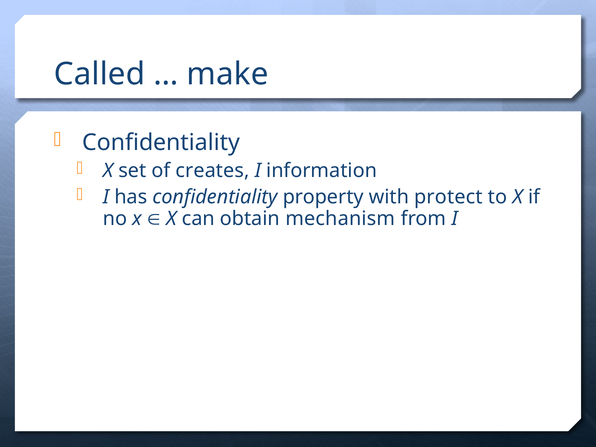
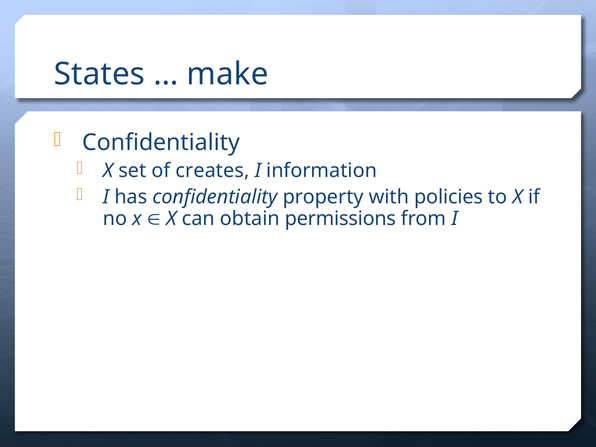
Called: Called -> States
protect: protect -> policies
mechanism: mechanism -> permissions
